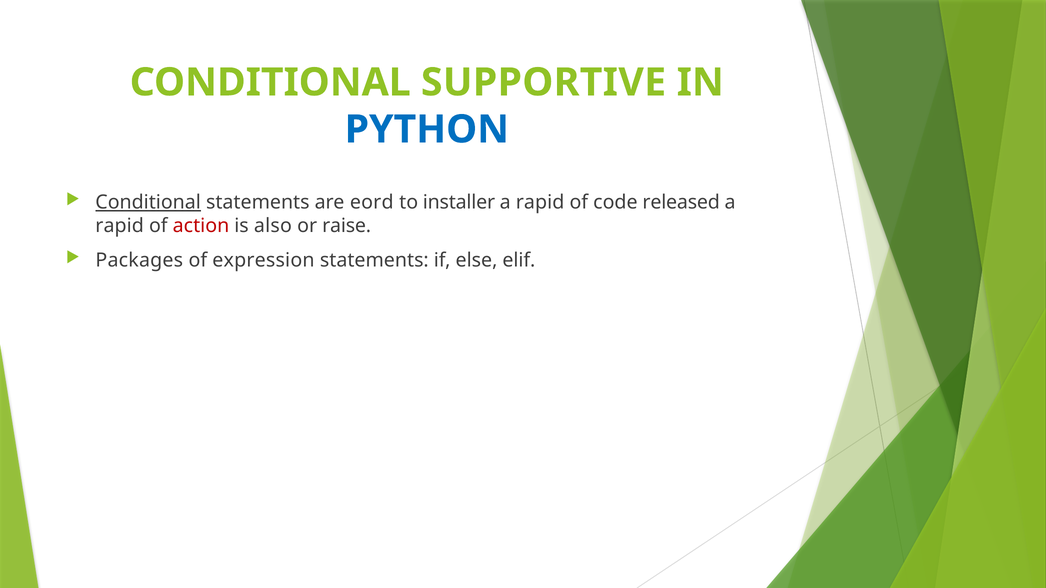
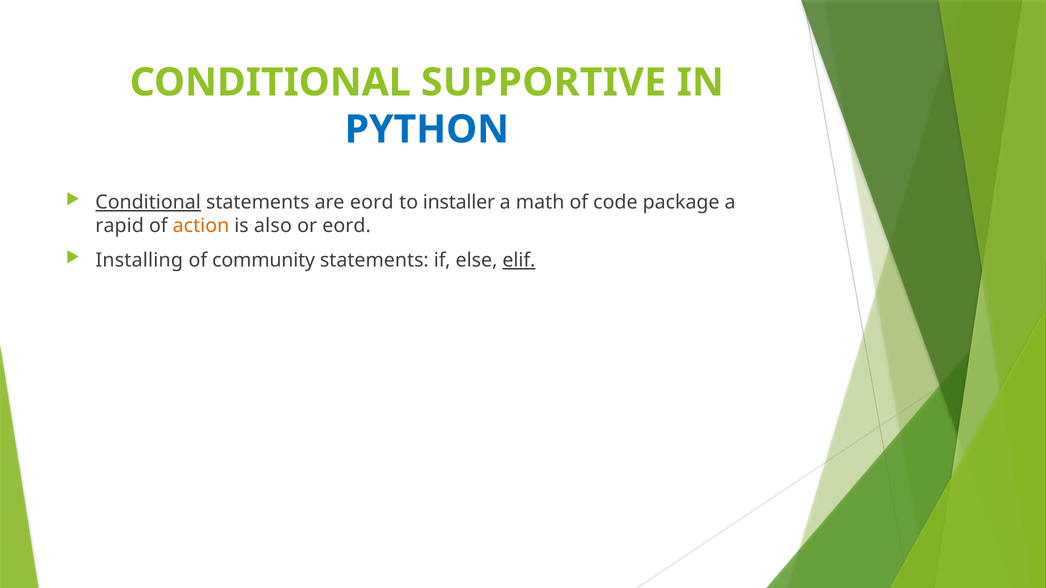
rapid at (540, 202): rapid -> math
released: released -> package
action colour: red -> orange
or raise: raise -> eord
Packages: Packages -> Installing
expression: expression -> community
elif underline: none -> present
